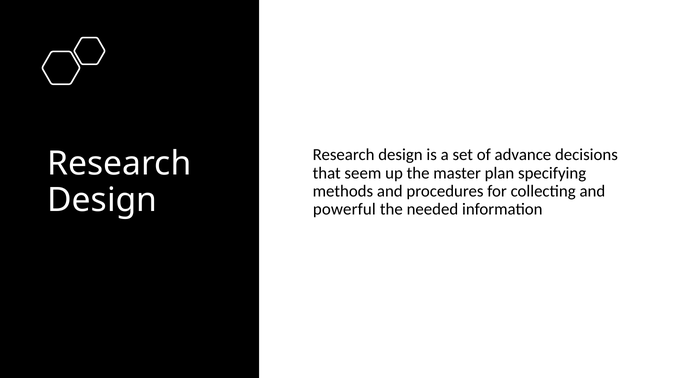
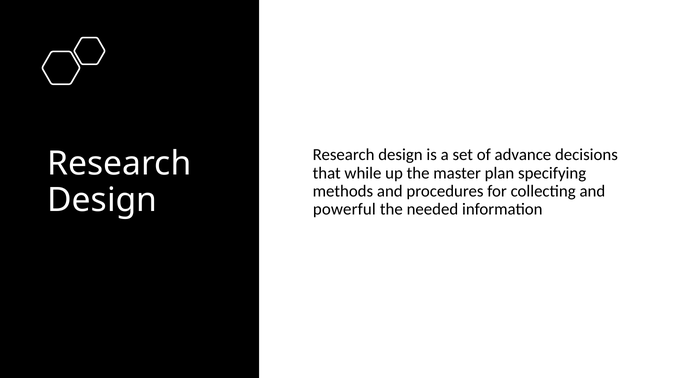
seem: seem -> while
